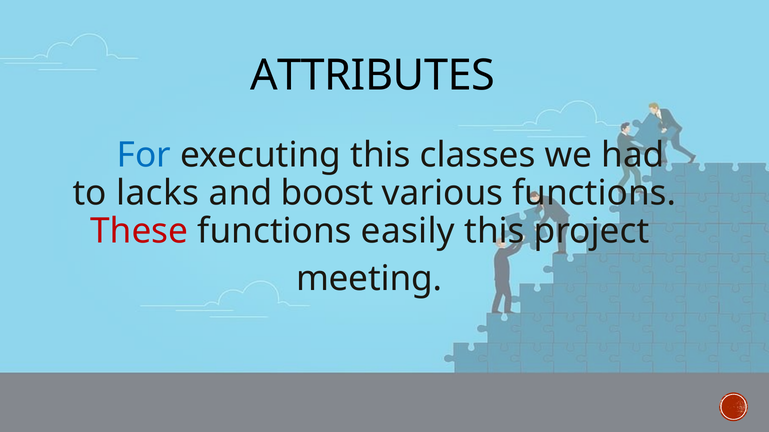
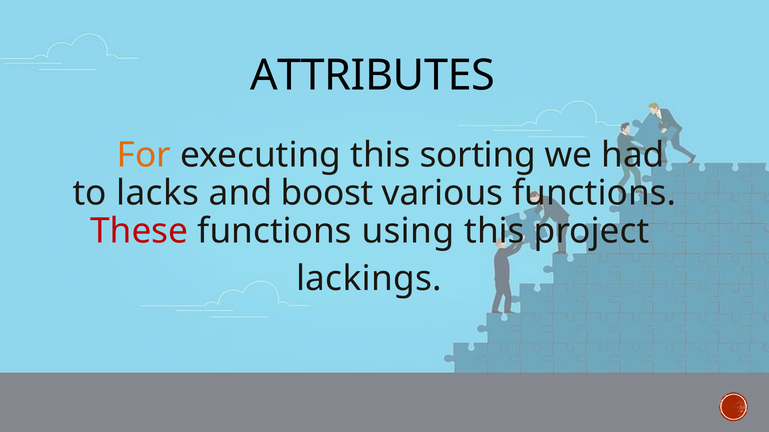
For colour: blue -> orange
classes: classes -> sorting
easily: easily -> using
meeting: meeting -> lackings
